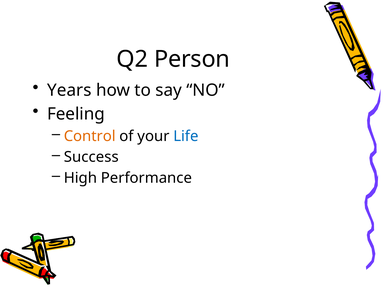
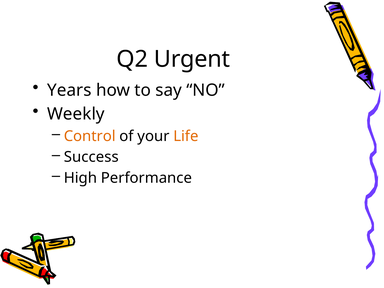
Person: Person -> Urgent
Feeling: Feeling -> Weekly
Life colour: blue -> orange
